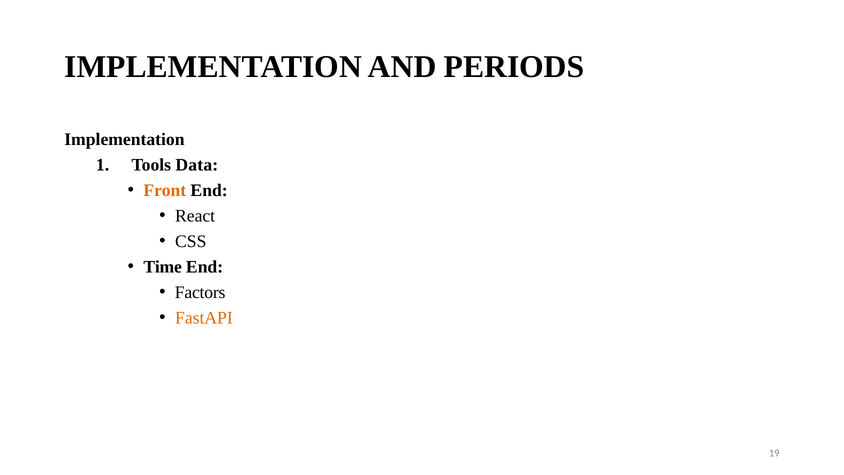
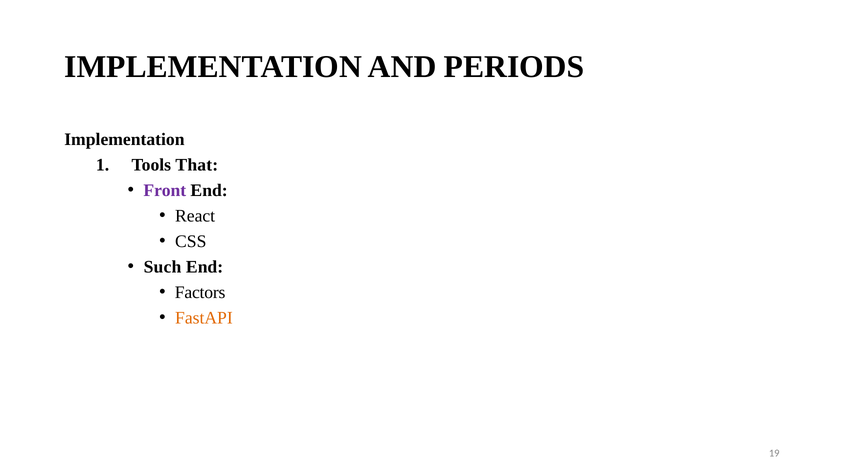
Data: Data -> That
Front colour: orange -> purple
Time: Time -> Such
